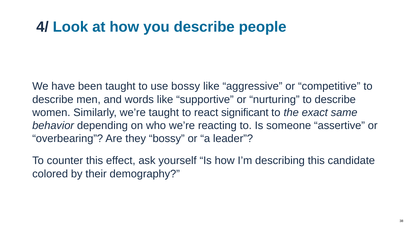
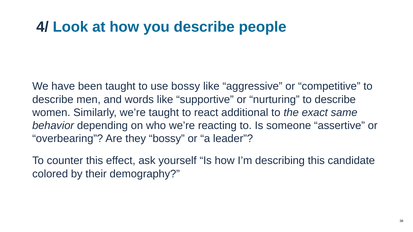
significant: significant -> additional
